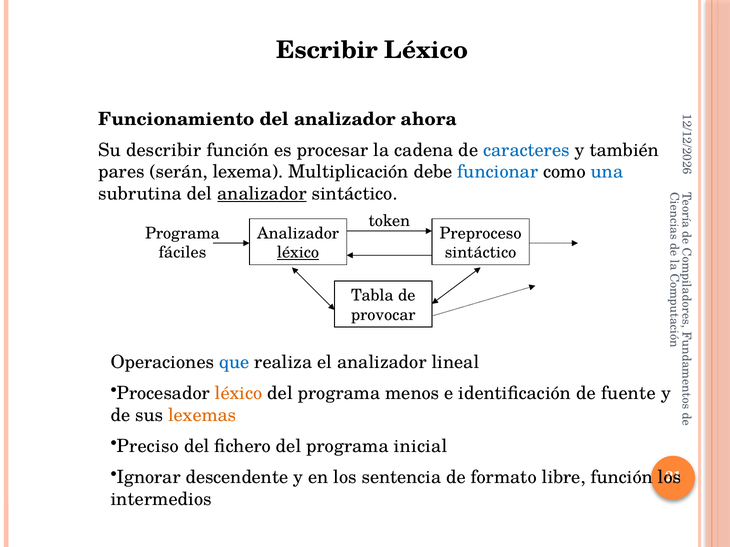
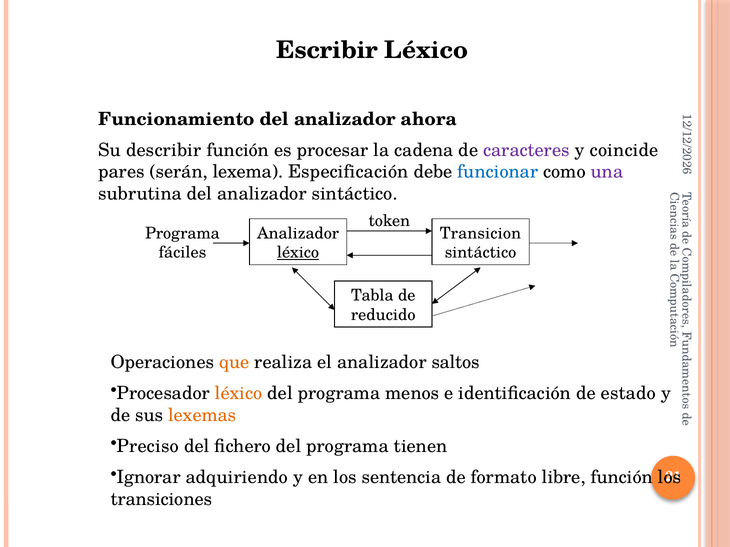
caracteres colour: blue -> purple
también: también -> coincide
Multiplicación: Multiplicación -> Especificación
una colour: blue -> purple
analizador at (262, 194) underline: present -> none
Preproceso: Preproceso -> Transicion
provocar: provocar -> reducido
que colour: blue -> orange
lineal: lineal -> saltos
fuente: fuente -> estado
inicial: inicial -> tienen
descendente: descendente -> adquiriendo
intermedios: intermedios -> transiciones
